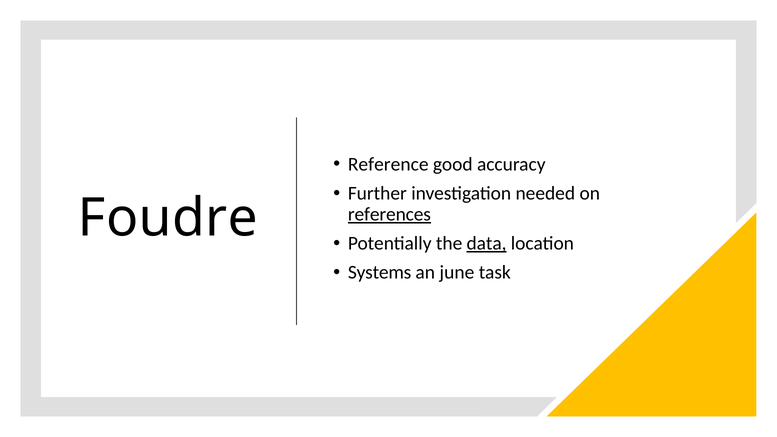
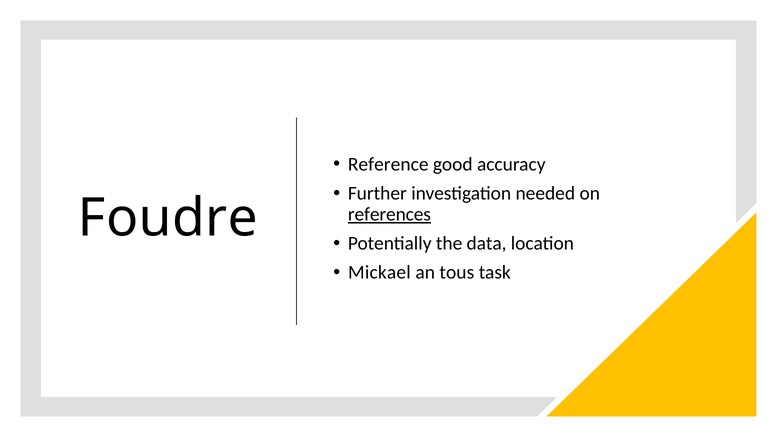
data underline: present -> none
Systems: Systems -> Mickael
june: june -> tous
